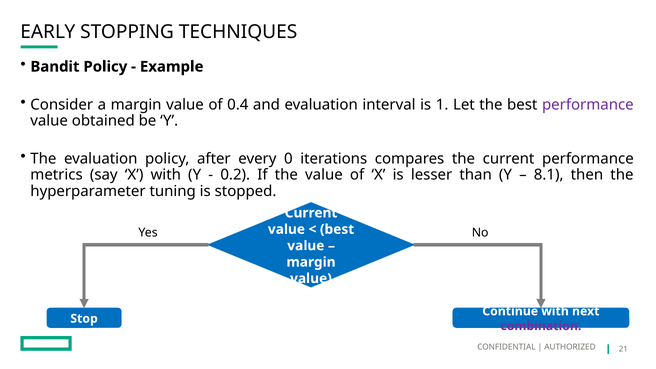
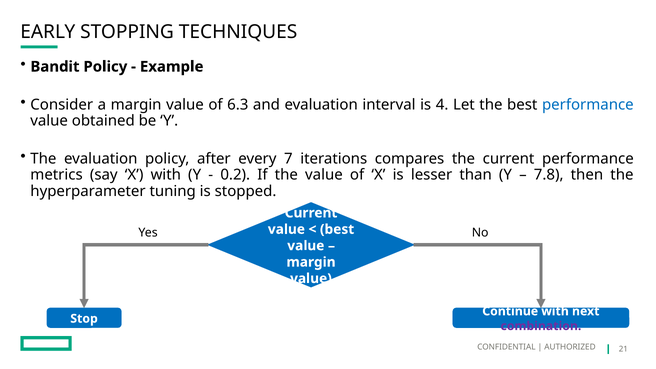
0.4: 0.4 -> 6.3
1: 1 -> 4
performance at (588, 105) colour: purple -> blue
0: 0 -> 7
8.1: 8.1 -> 7.8
